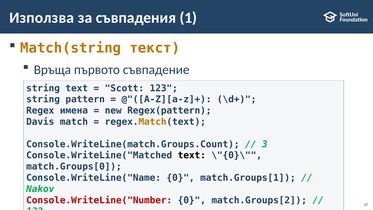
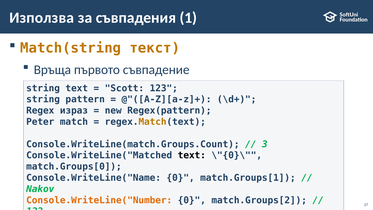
имена: имена -> израз
Davis: Davis -> Peter
Console.WriteLine("Number colour: red -> orange
